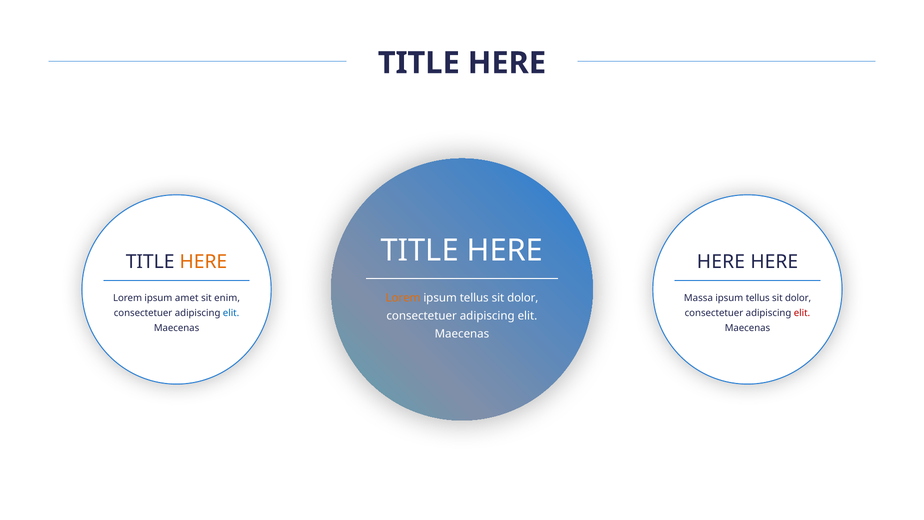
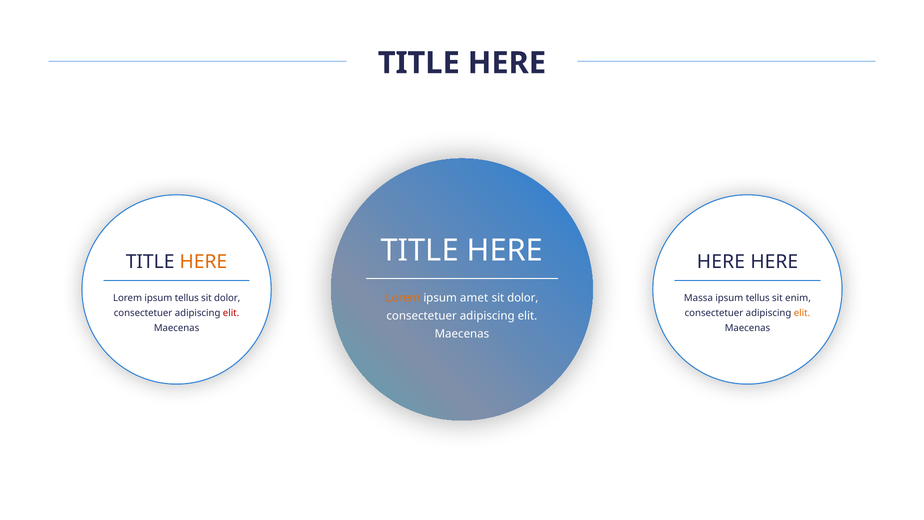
tellus at (474, 298): tellus -> amet
Lorem ipsum amet: amet -> tellus
enim at (227, 298): enim -> dolor
dolor at (798, 298): dolor -> enim
elit at (231, 313) colour: blue -> red
elit at (802, 313) colour: red -> orange
